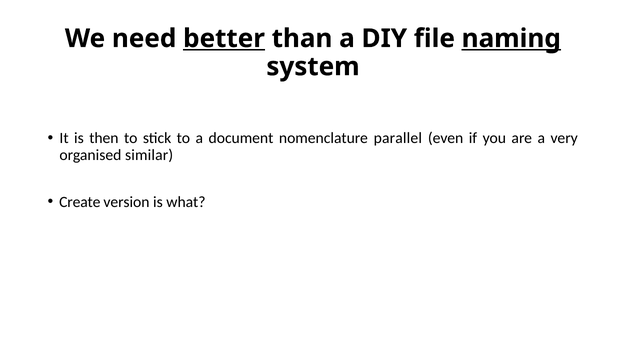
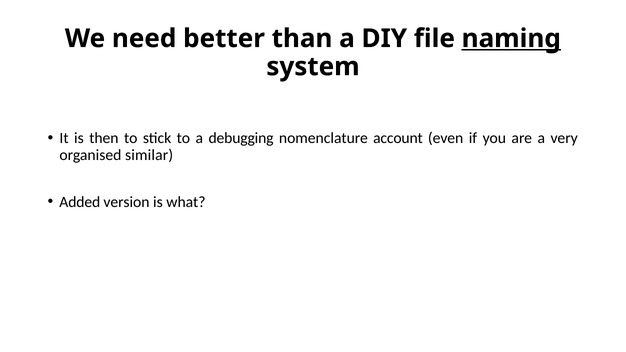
better underline: present -> none
document: document -> debugging
parallel: parallel -> account
Create: Create -> Added
